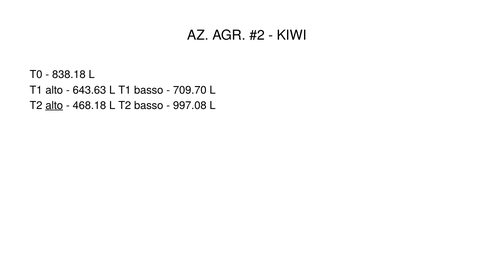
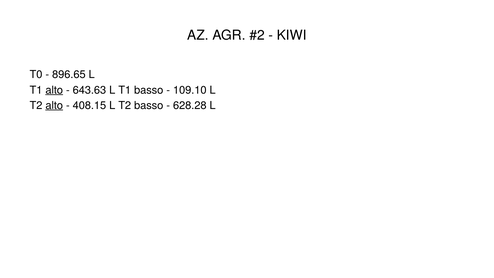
838.18: 838.18 -> 896.65
alto at (54, 90) underline: none -> present
709.70: 709.70 -> 109.10
468.18: 468.18 -> 408.15
997.08: 997.08 -> 628.28
